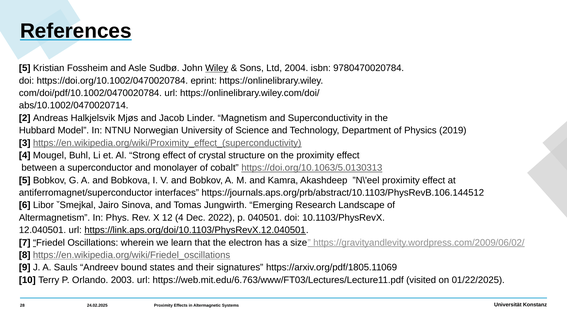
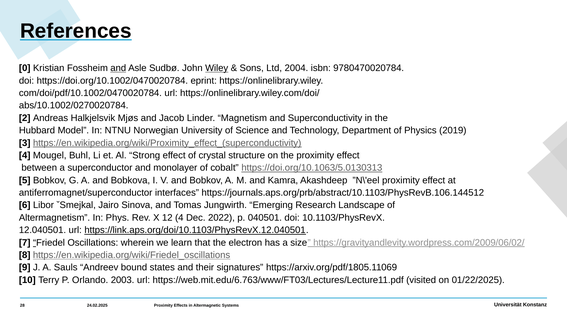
5 at (25, 68): 5 -> 0
and at (118, 68) underline: none -> present
abs/10.1002/0470020714: abs/10.1002/0470020714 -> abs/10.1002/0270020784
